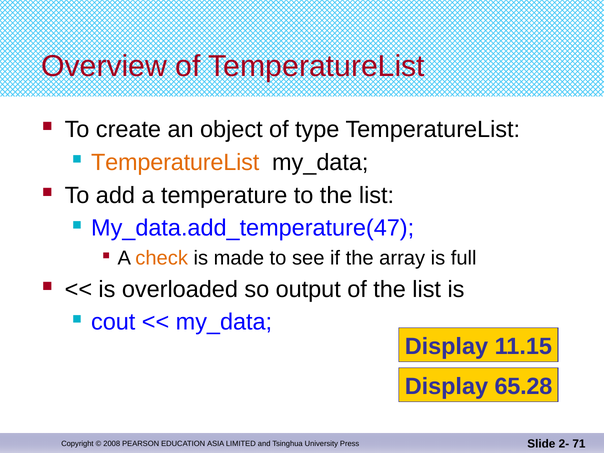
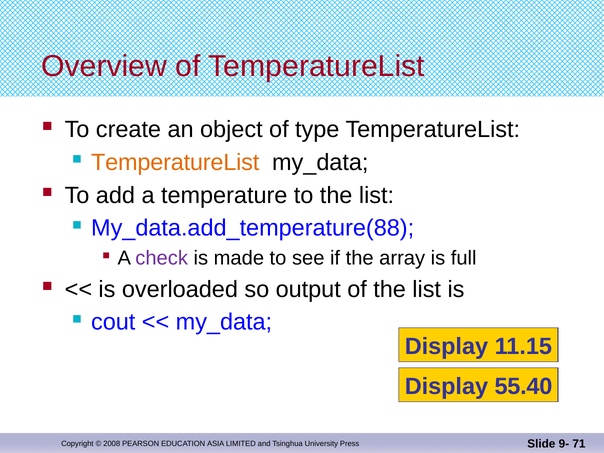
My_data.add_temperature(47: My_data.add_temperature(47 -> My_data.add_temperature(88
check colour: orange -> purple
65.28: 65.28 -> 55.40
2-: 2- -> 9-
